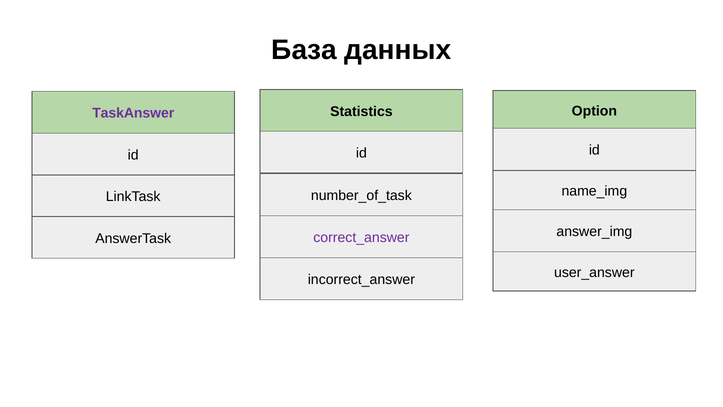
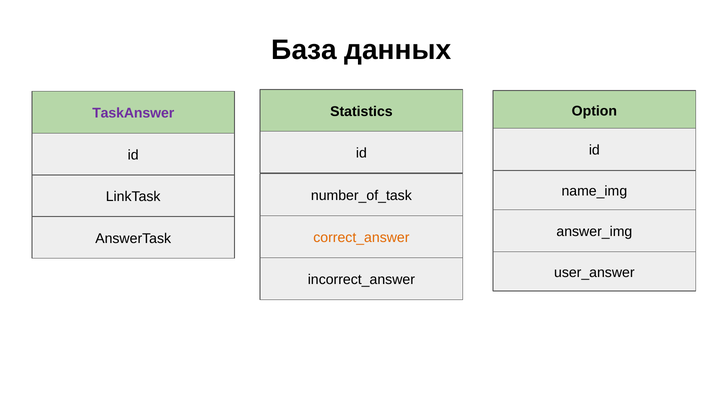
correct_answer colour: purple -> orange
